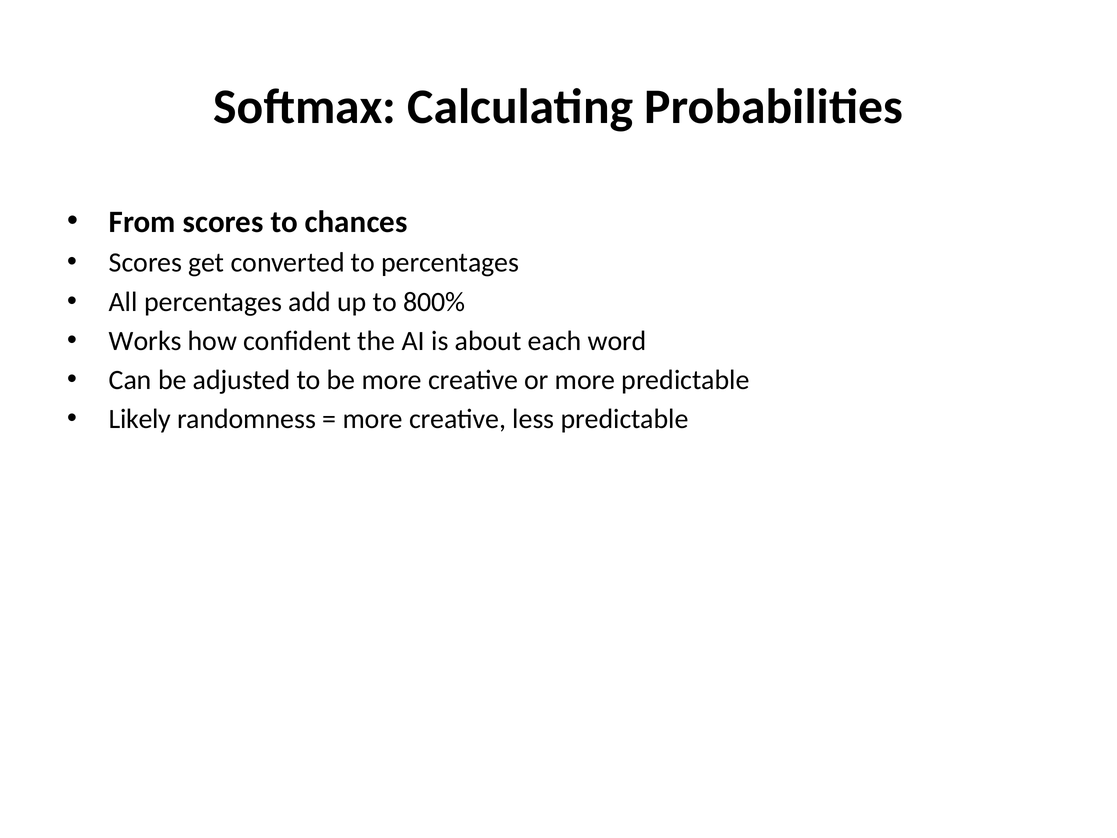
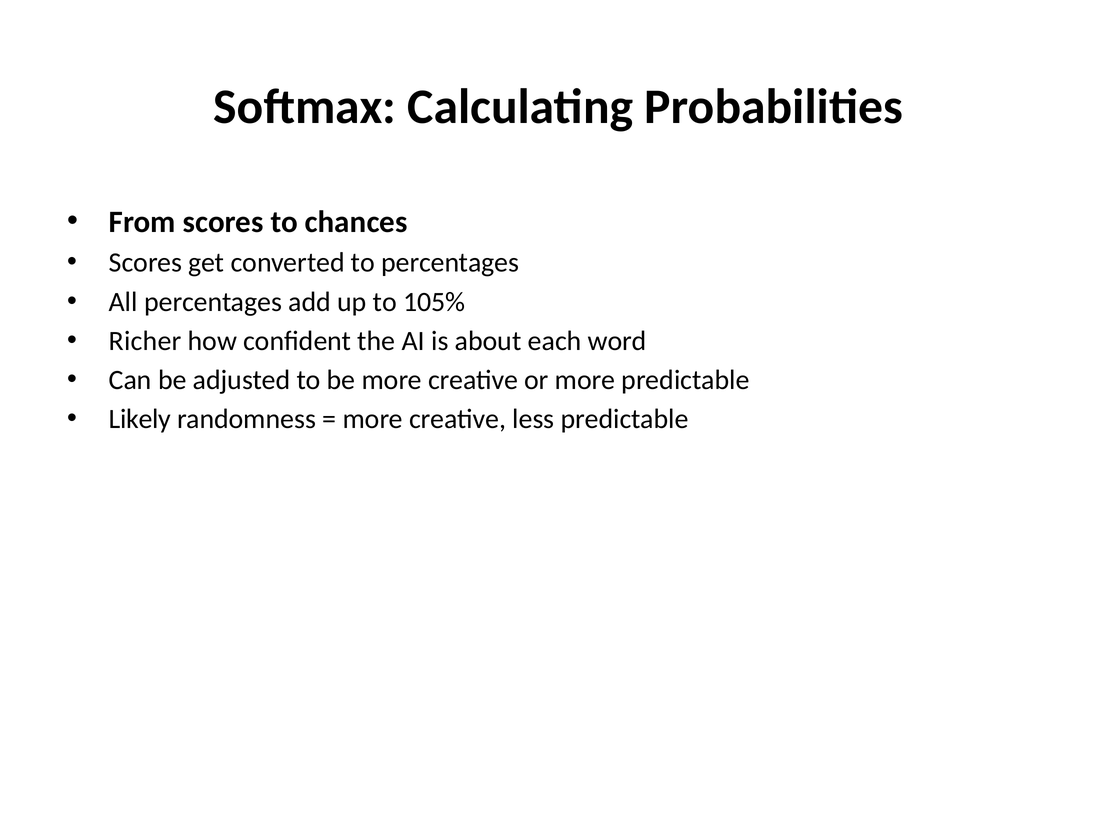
800%: 800% -> 105%
Works: Works -> Richer
